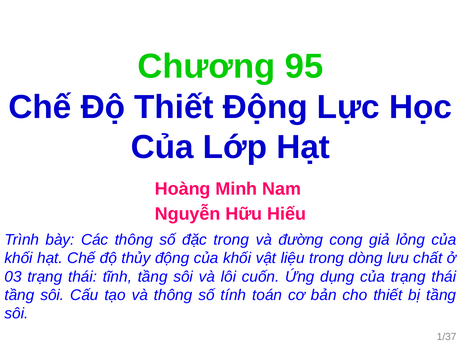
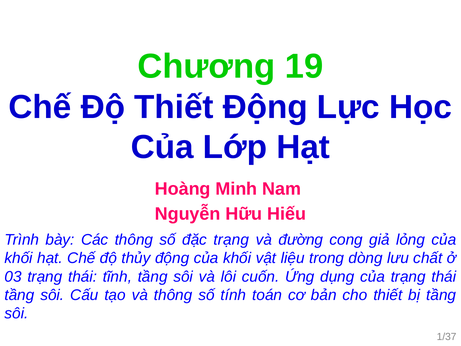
95: 95 -> 19
đặc trong: trong -> trạng
